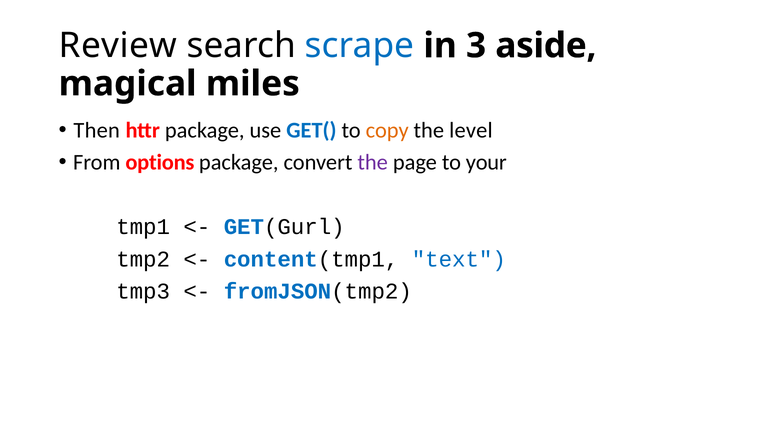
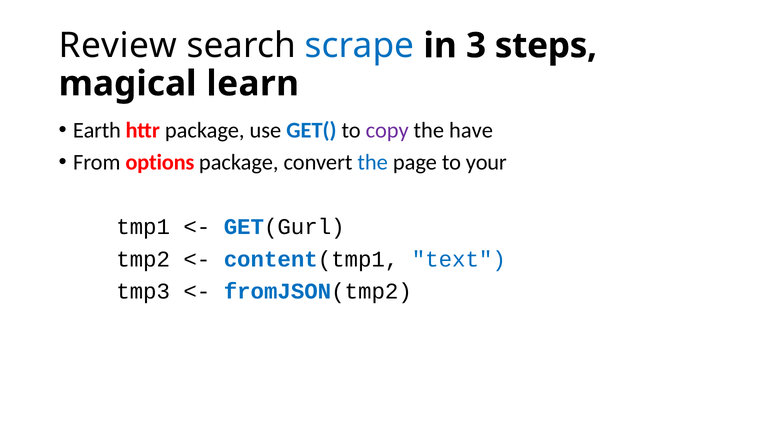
aside: aside -> steps
miles: miles -> learn
Then: Then -> Earth
copy colour: orange -> purple
level: level -> have
the at (373, 162) colour: purple -> blue
